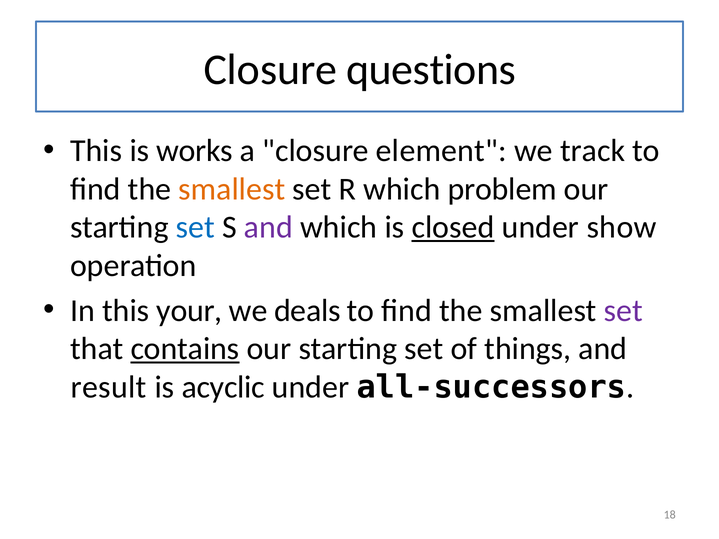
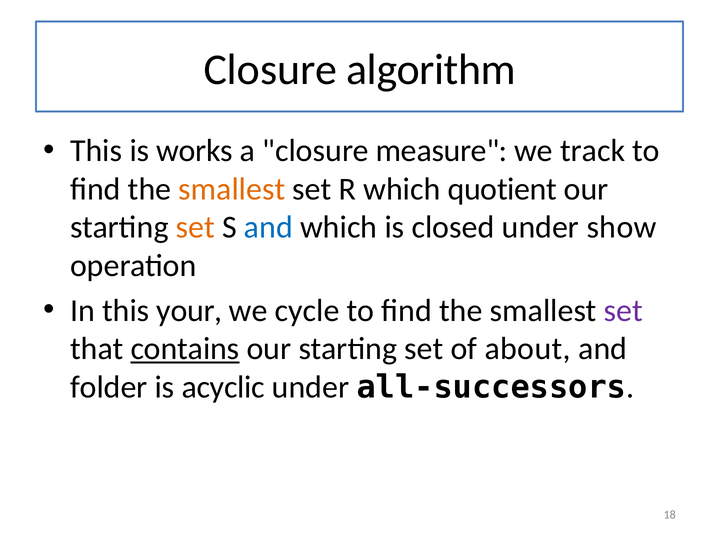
questions: questions -> algorithm
element: element -> measure
problem: problem -> quotient
set at (195, 228) colour: blue -> orange
and at (268, 228) colour: purple -> blue
closed underline: present -> none
deals: deals -> cycle
things: things -> about
result: result -> folder
